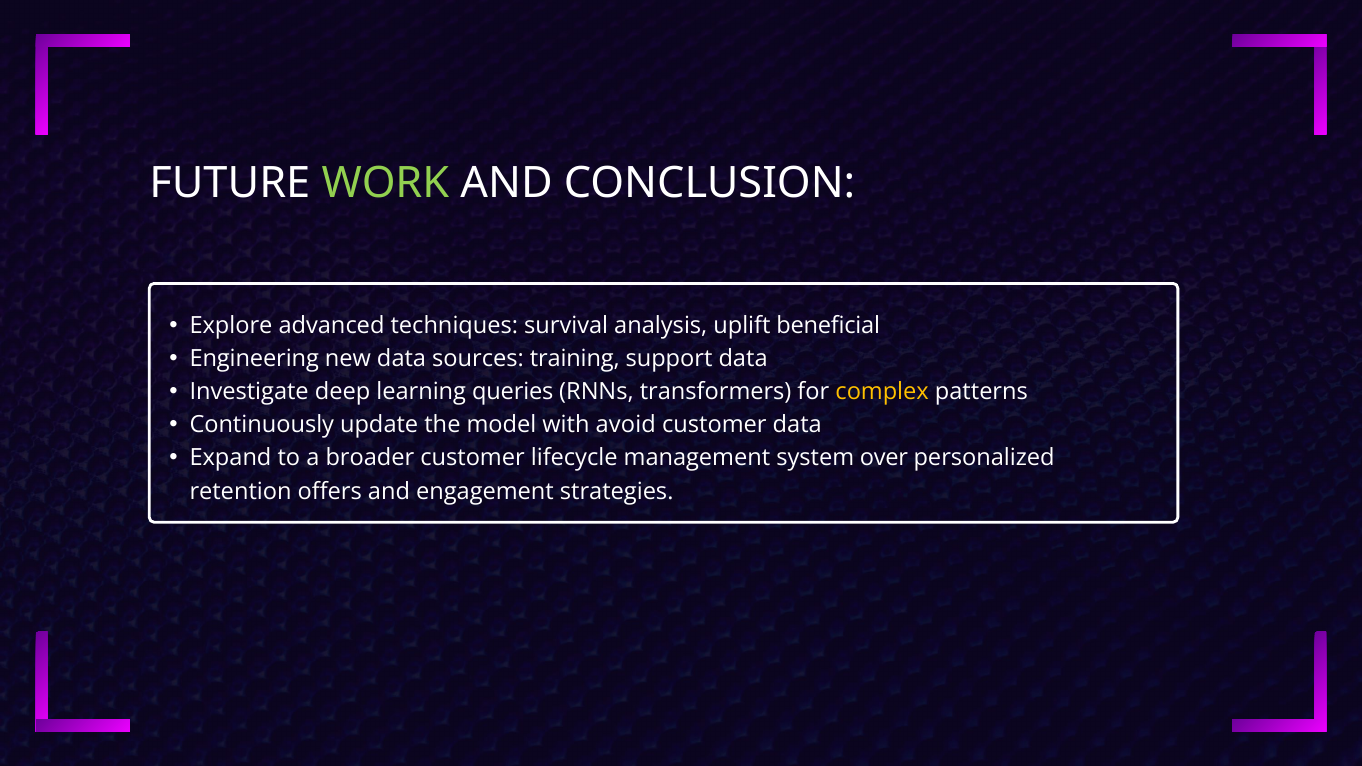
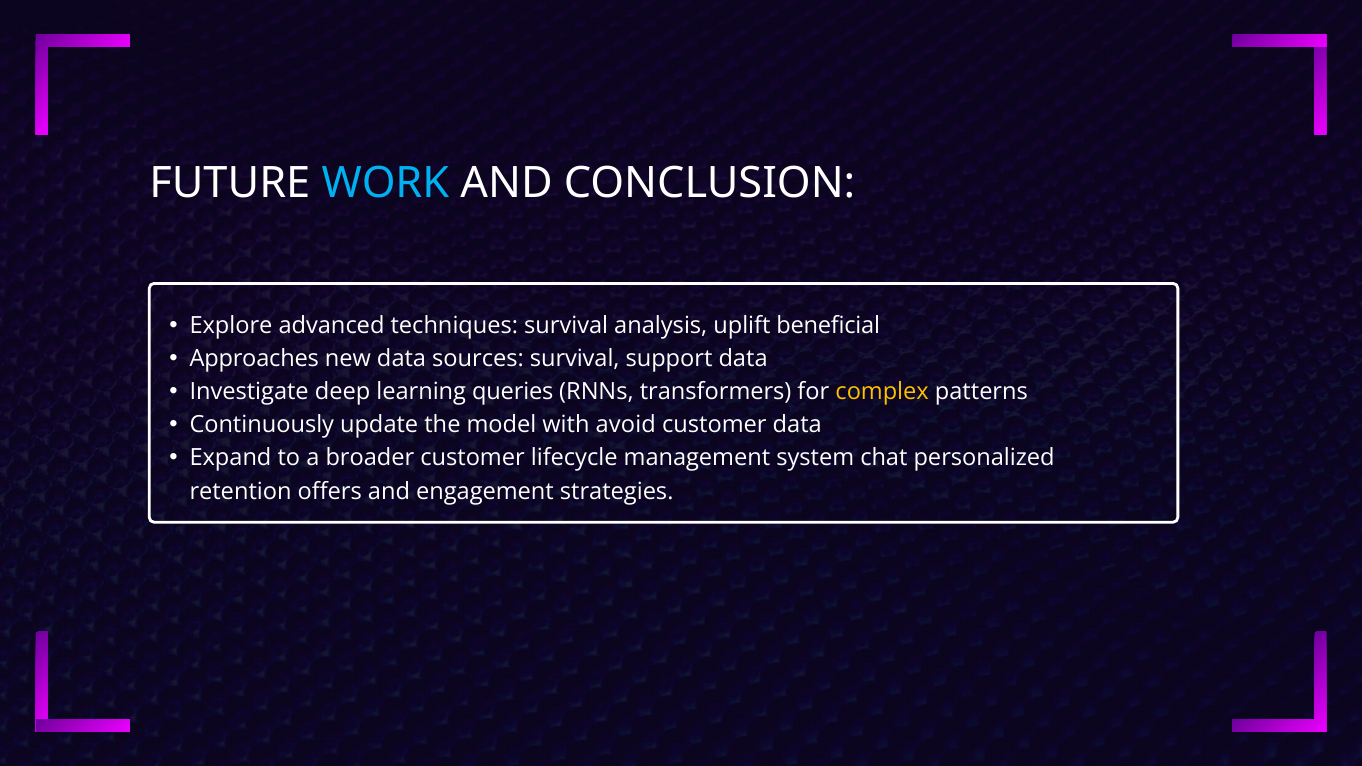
WORK colour: light green -> light blue
Engineering: Engineering -> Approaches
sources training: training -> survival
over: over -> chat
